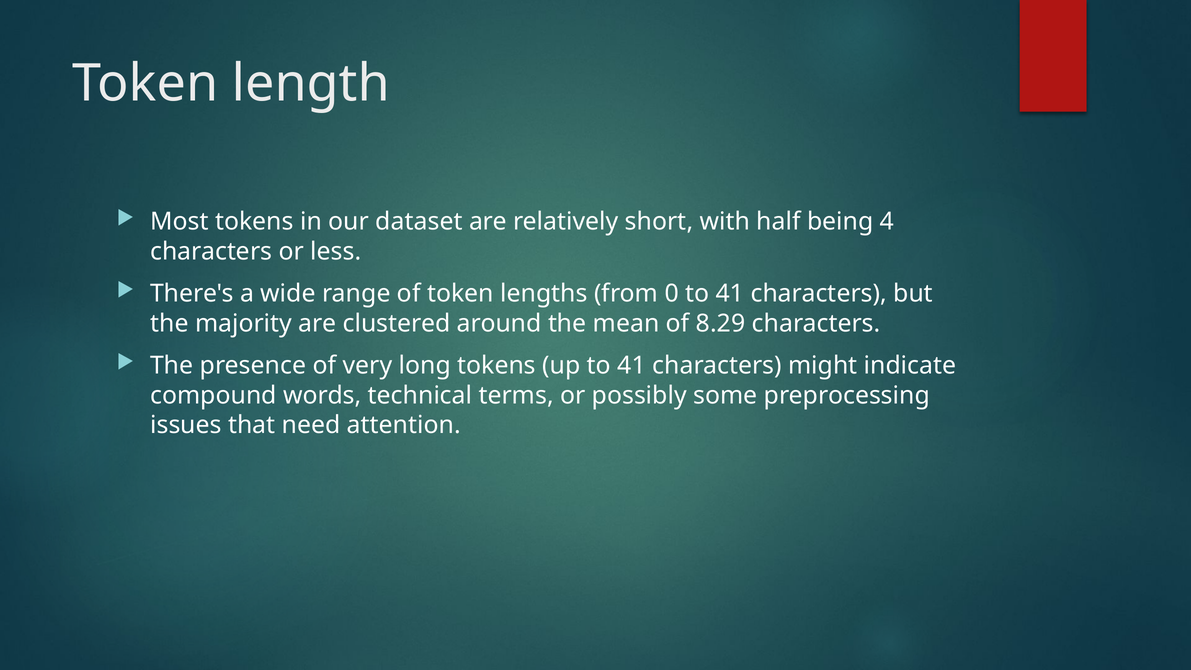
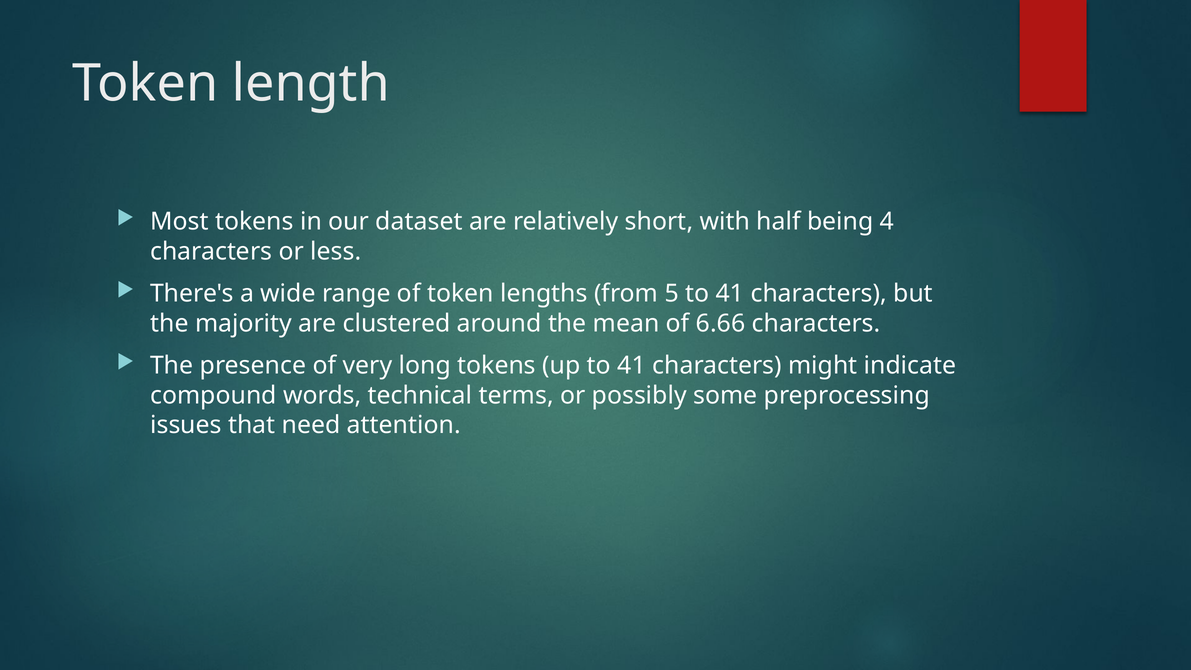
0: 0 -> 5
8.29: 8.29 -> 6.66
